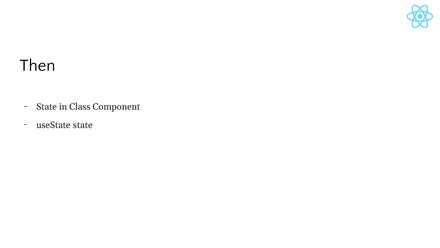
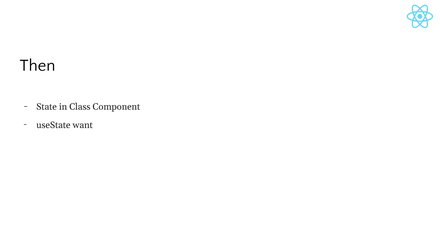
useState state: state -> want
